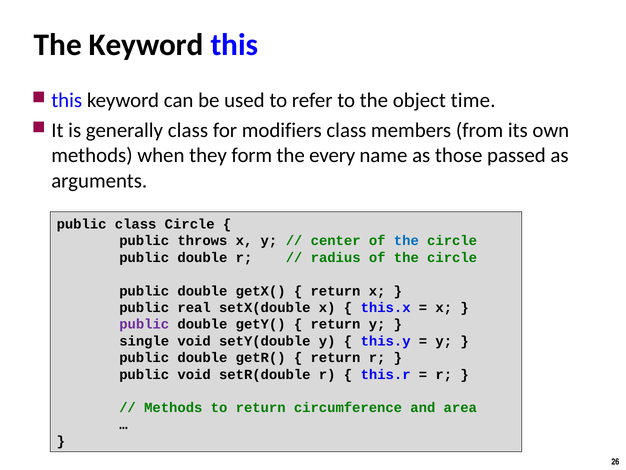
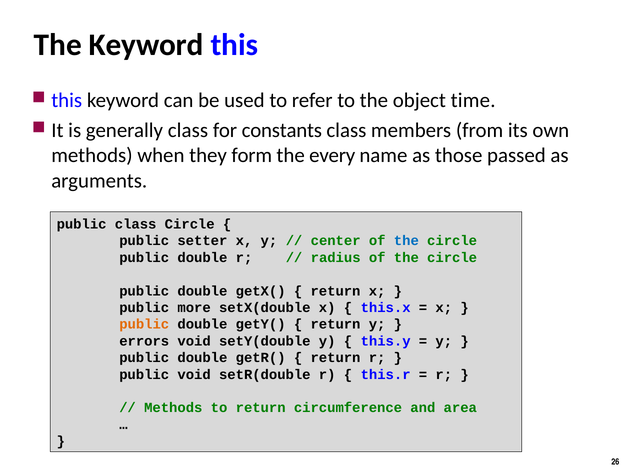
modifiers: modifiers -> constants
throws: throws -> setter
real: real -> more
public at (144, 324) colour: purple -> orange
single: single -> errors
